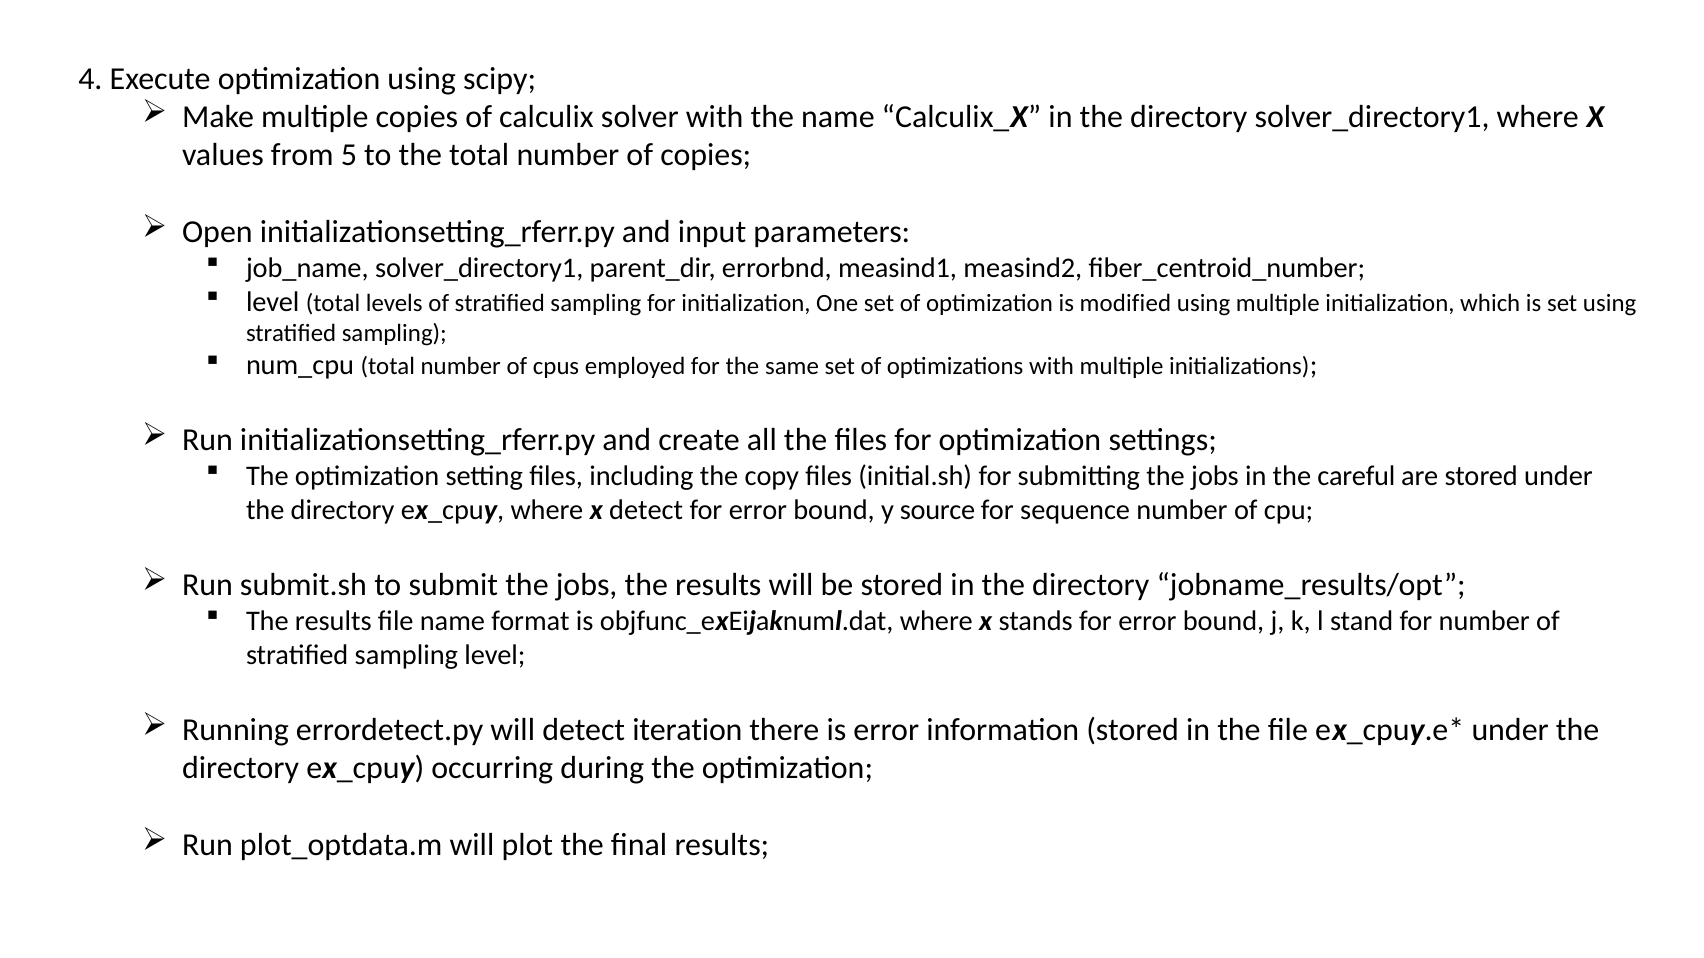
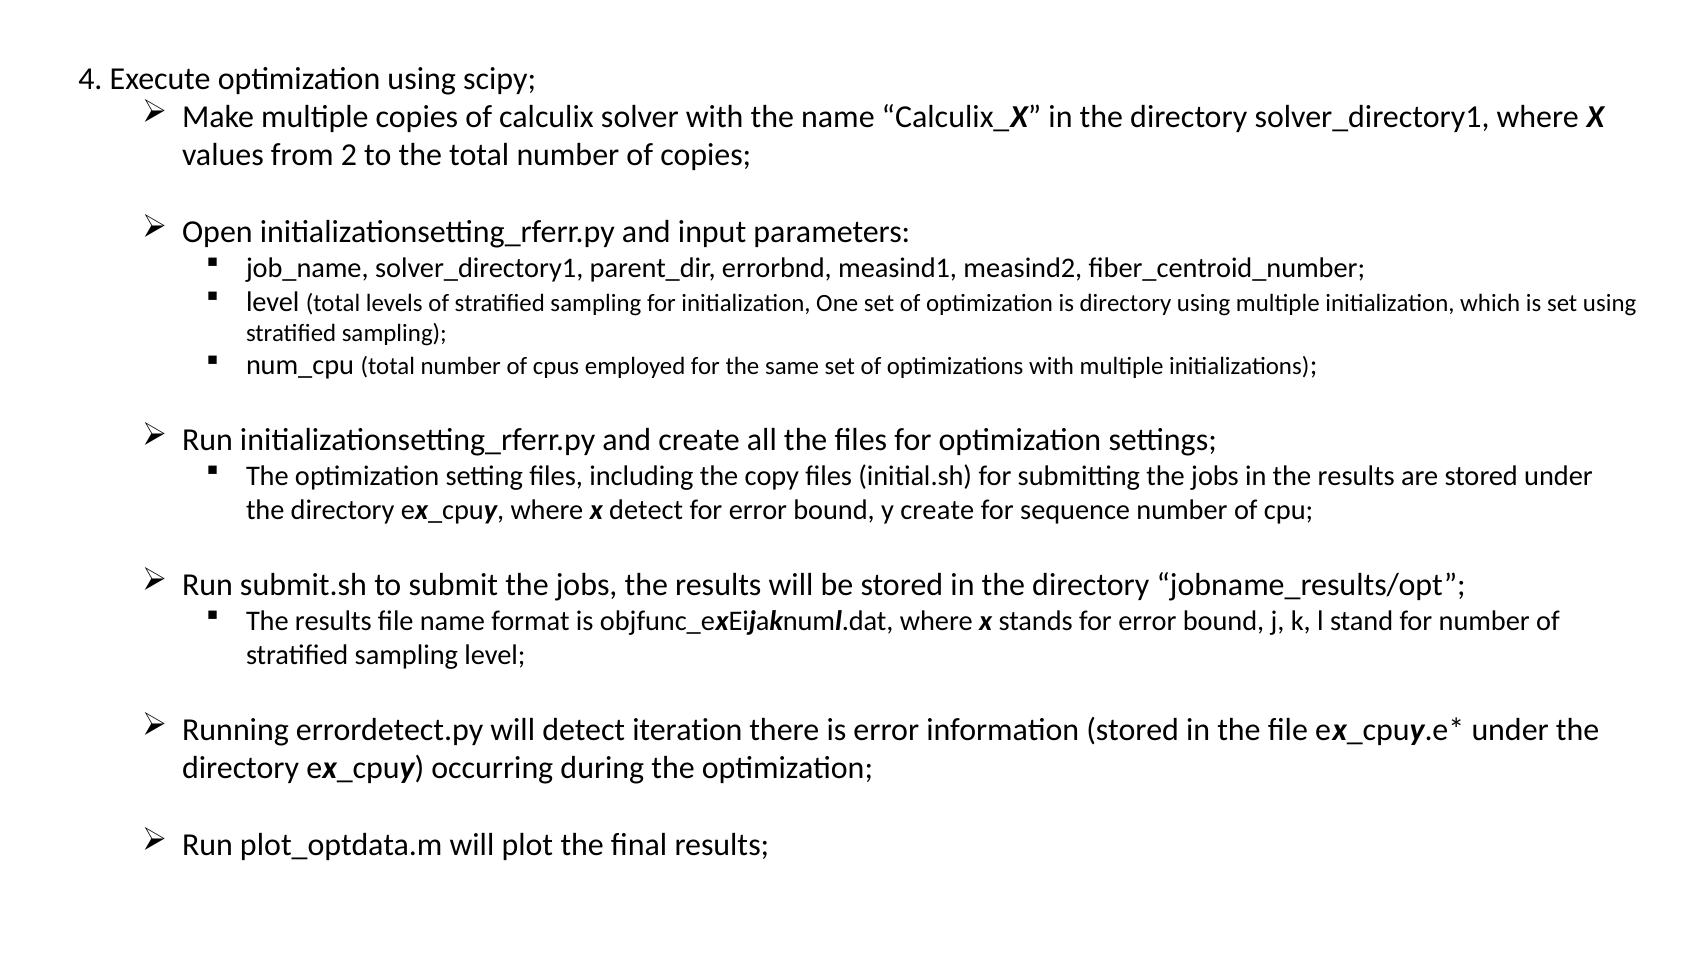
5: 5 -> 2
is modified: modified -> directory
in the careful: careful -> results
y source: source -> create
